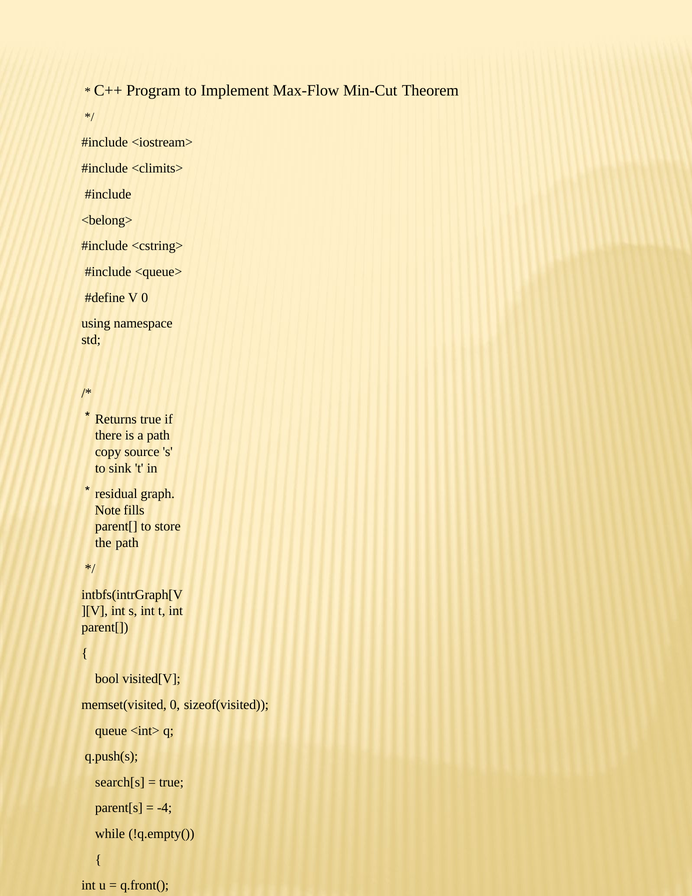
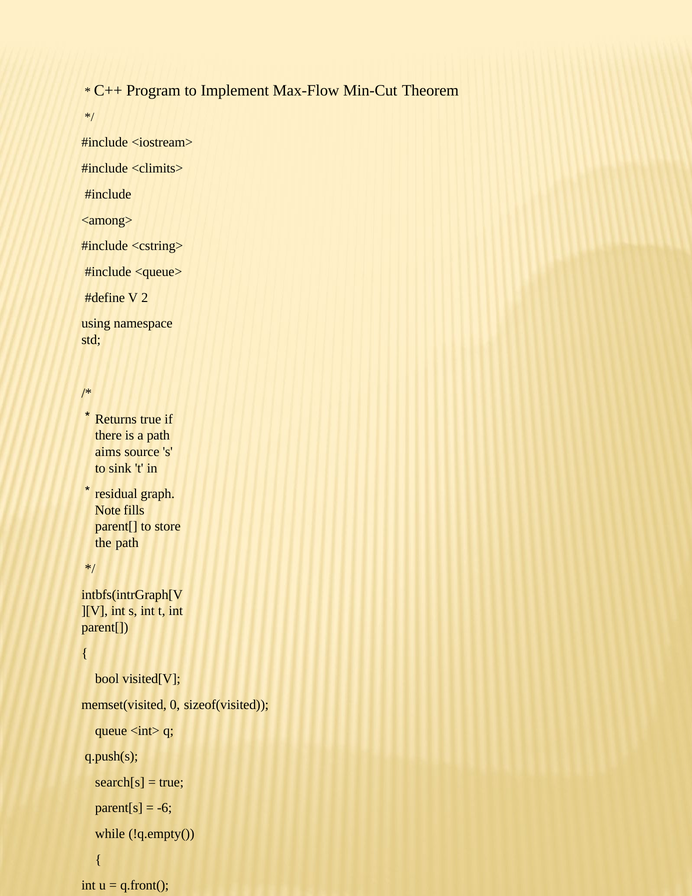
<belong>: <belong> -> <among>
V 0: 0 -> 2
copy: copy -> aims
-4: -4 -> -6
